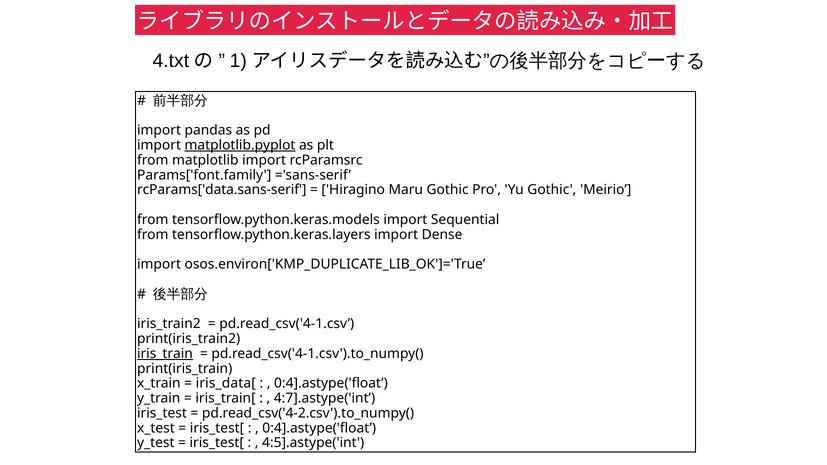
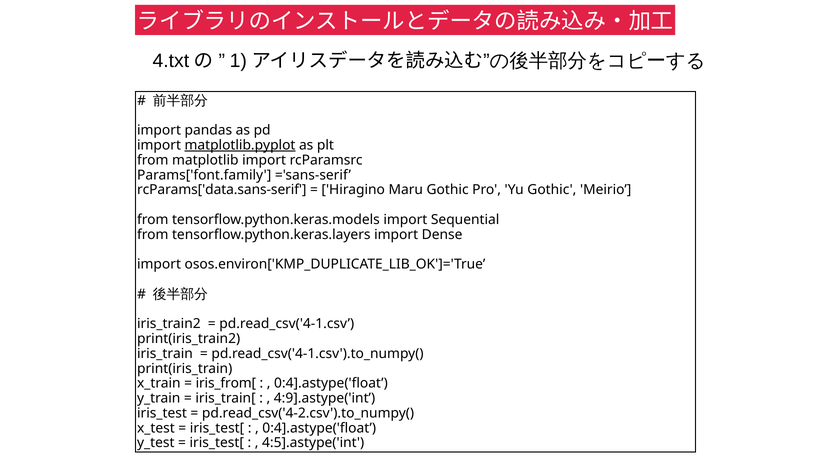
iris_train underline: present -> none
iris_data[: iris_data[ -> iris_from[
4:7].astype('int: 4:7].astype('int -> 4:9].astype('int
